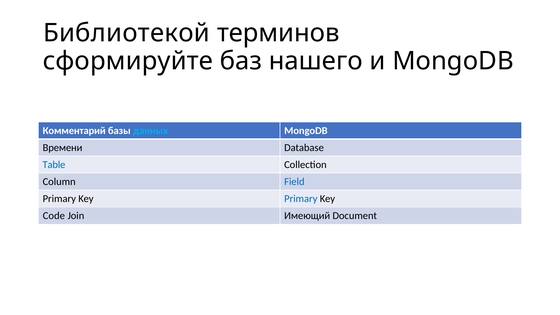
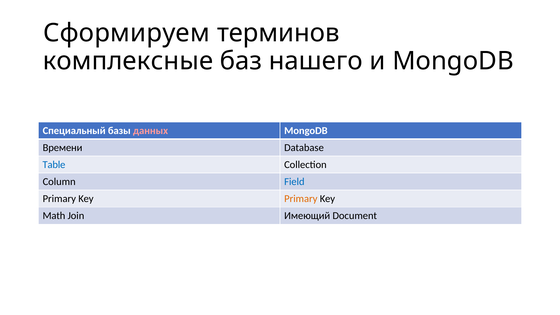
Библиотекой: Библиотекой -> Сформируем
сформируйте: сформируйте -> комплексные
Комментарий: Комментарий -> Специальный
данных colour: light blue -> pink
Primary at (301, 199) colour: blue -> orange
Code: Code -> Math
